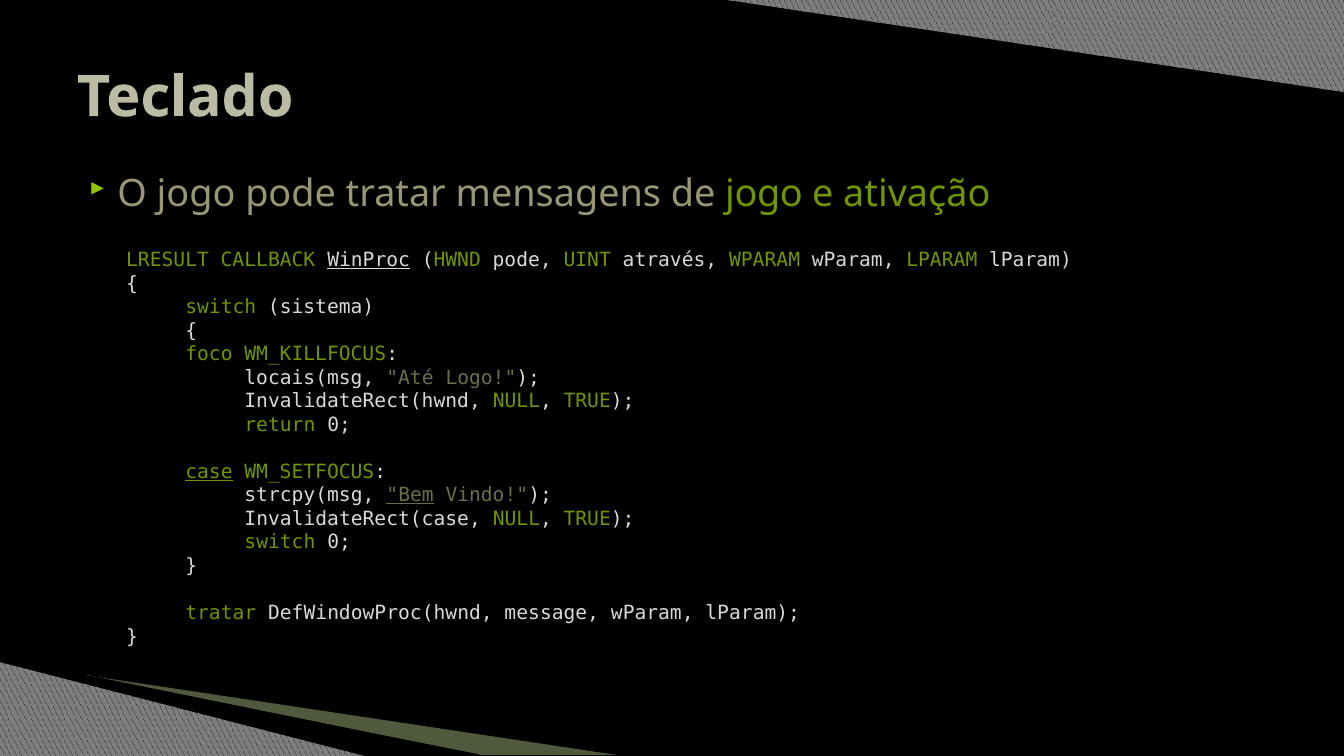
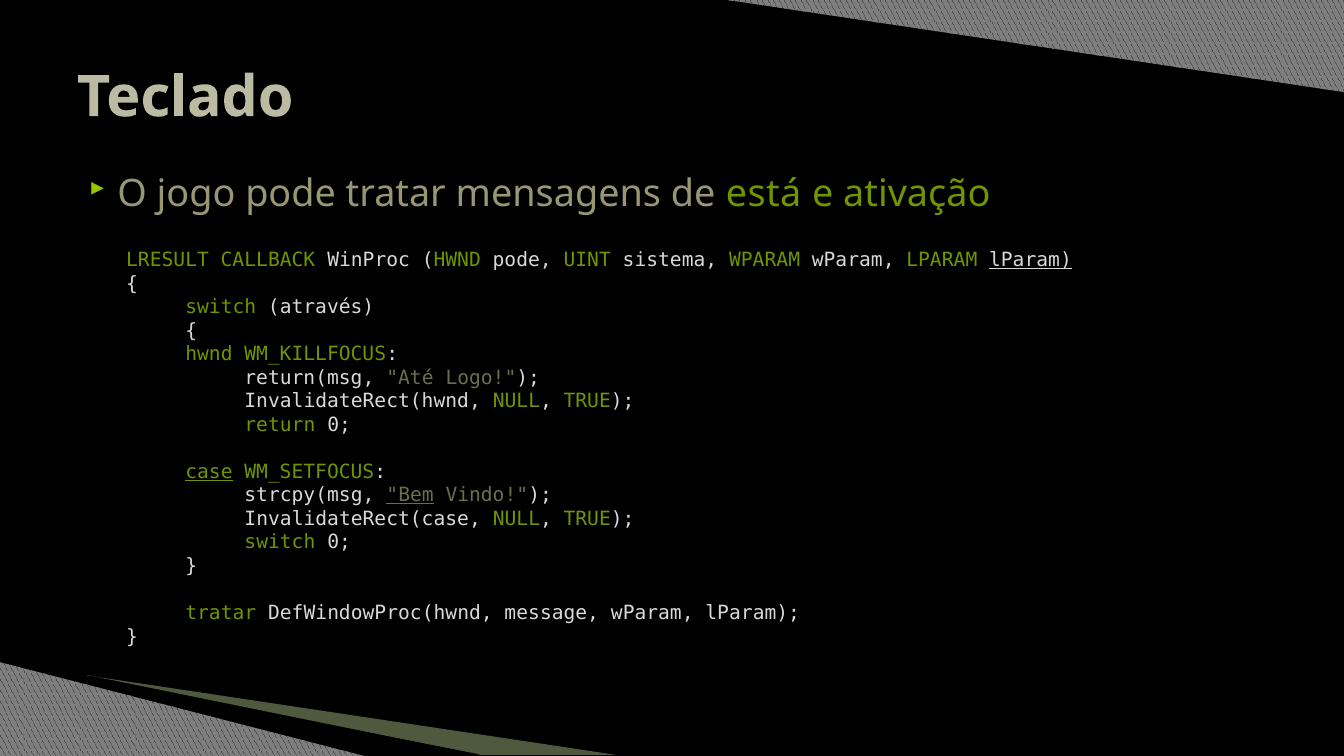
de jogo: jogo -> está
WinProc underline: present -> none
através: através -> sistema
lParam at (1030, 260) underline: none -> present
sistema: sistema -> através
foco at (209, 354): foco -> hwnd
locais(msg: locais(msg -> return(msg
